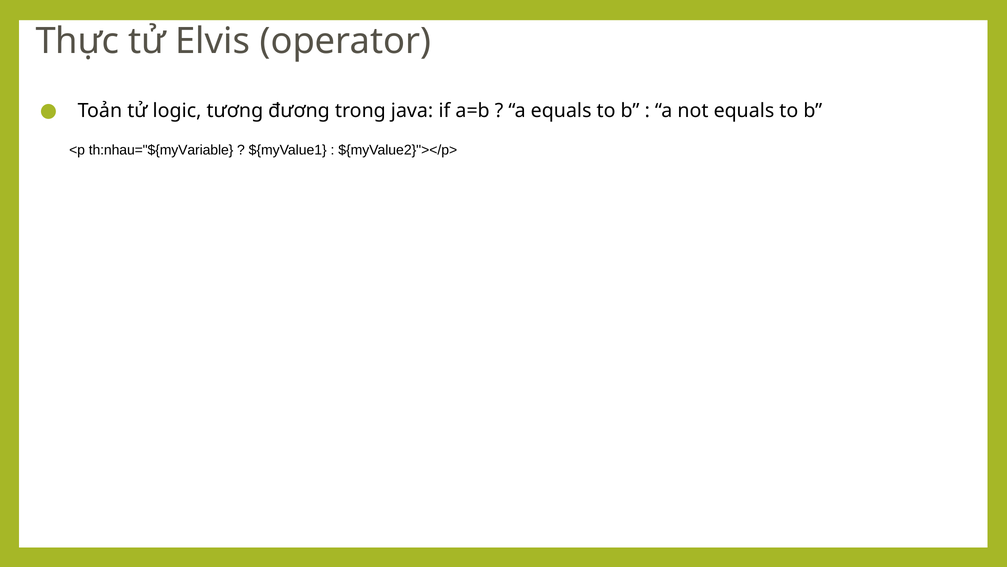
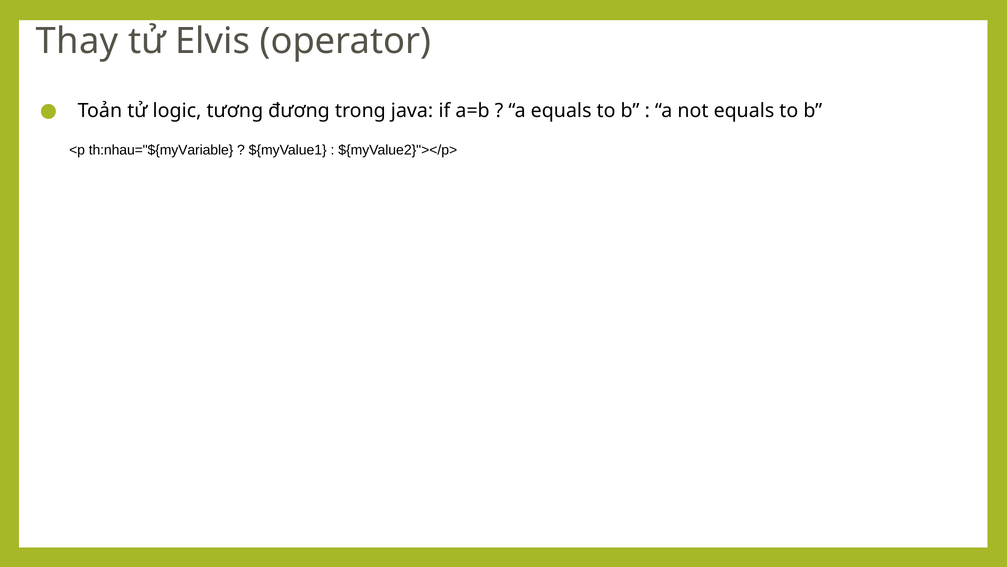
Thực: Thực -> Thay
